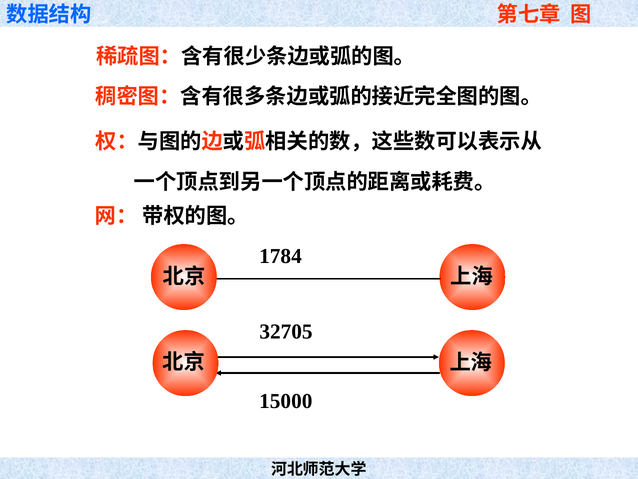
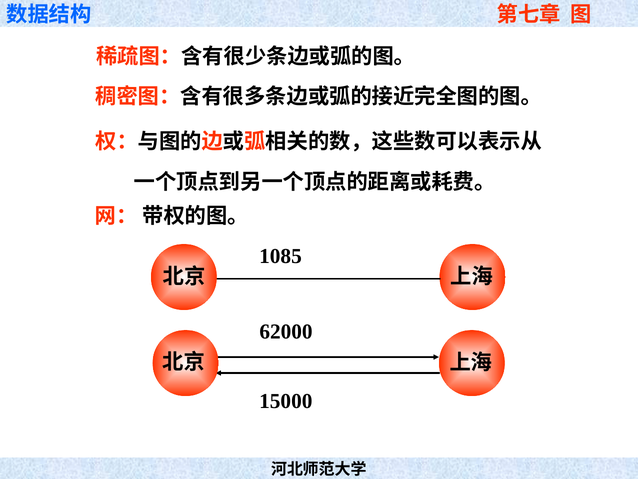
1784: 1784 -> 1085
32705: 32705 -> 62000
